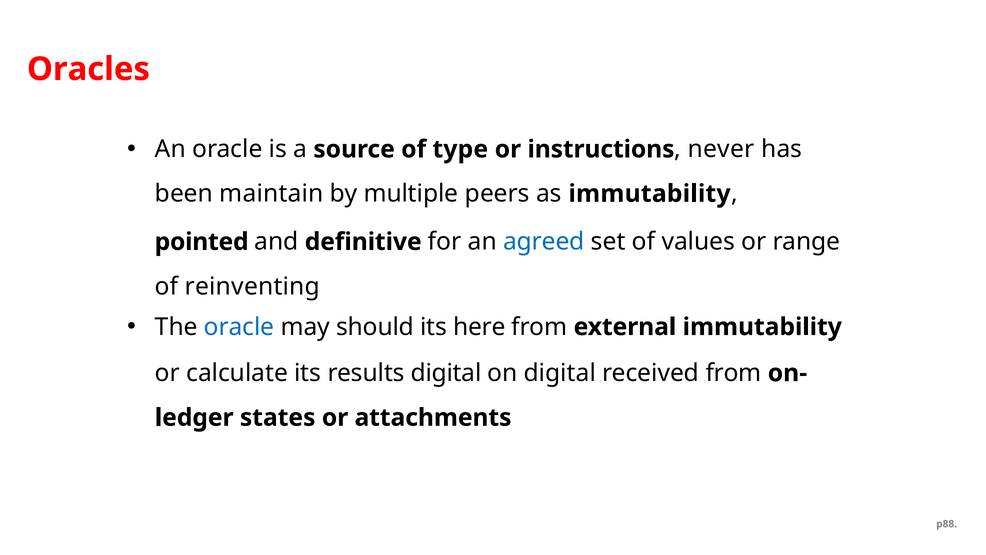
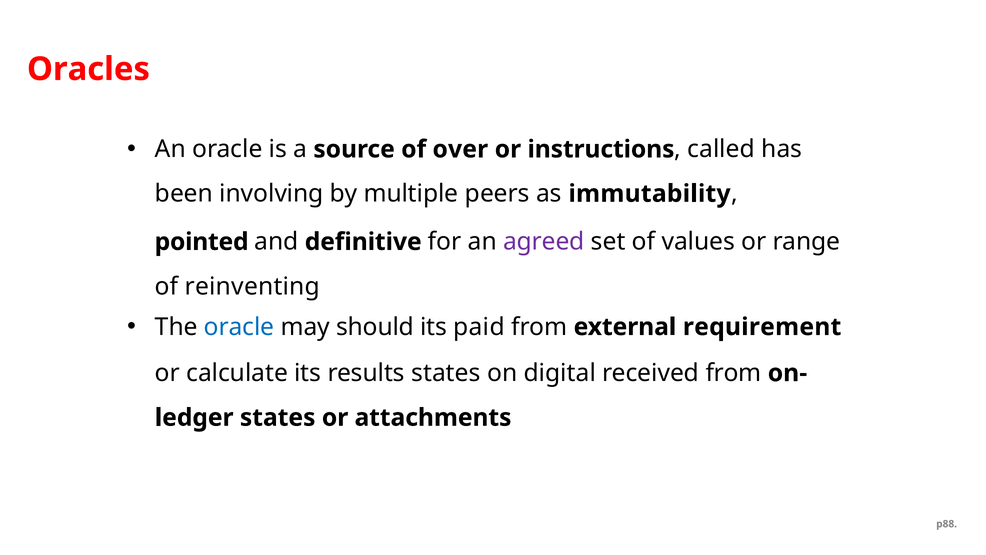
type: type -> over
never: never -> called
maintain: maintain -> involving
agreed colour: blue -> purple
here: here -> paid
external immutability: immutability -> requirement
results digital: digital -> states
